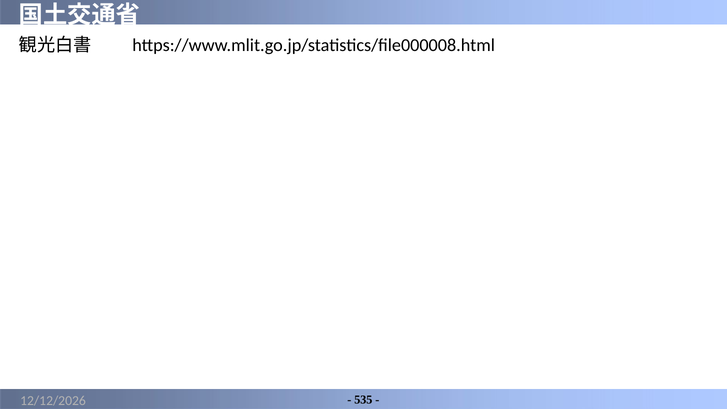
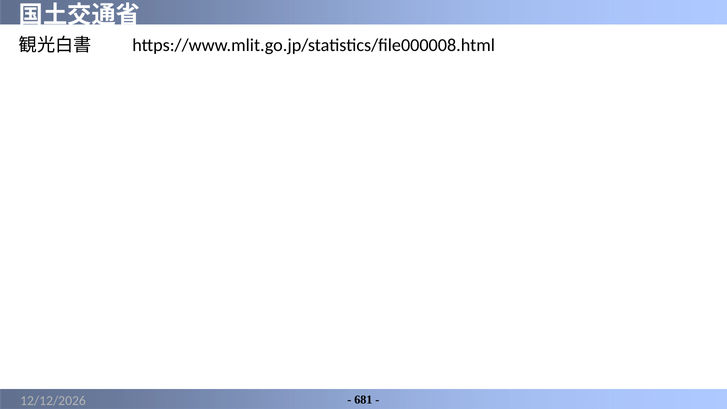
535: 535 -> 681
